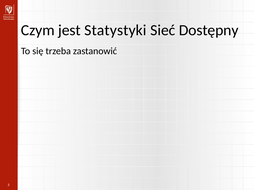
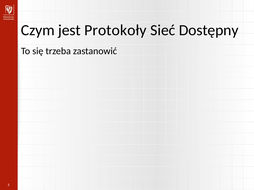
Statystyki: Statystyki -> Protokoły
